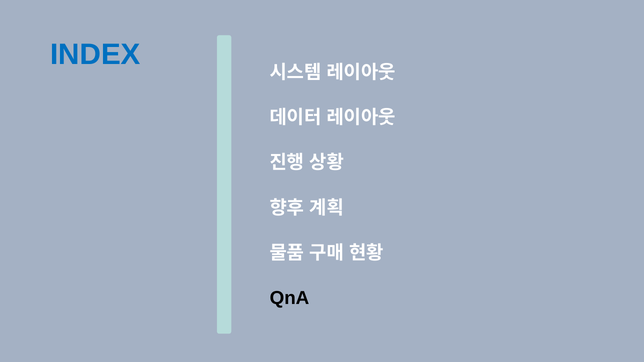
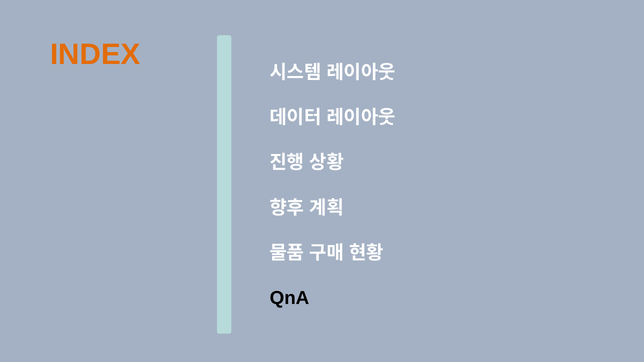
INDEX colour: blue -> orange
